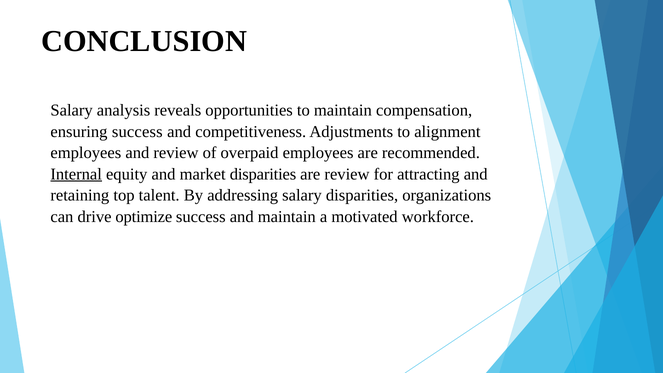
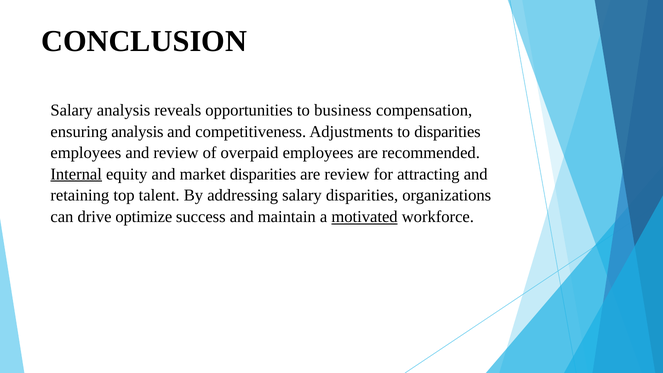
to maintain: maintain -> business
ensuring success: success -> analysis
to alignment: alignment -> disparities
motivated underline: none -> present
